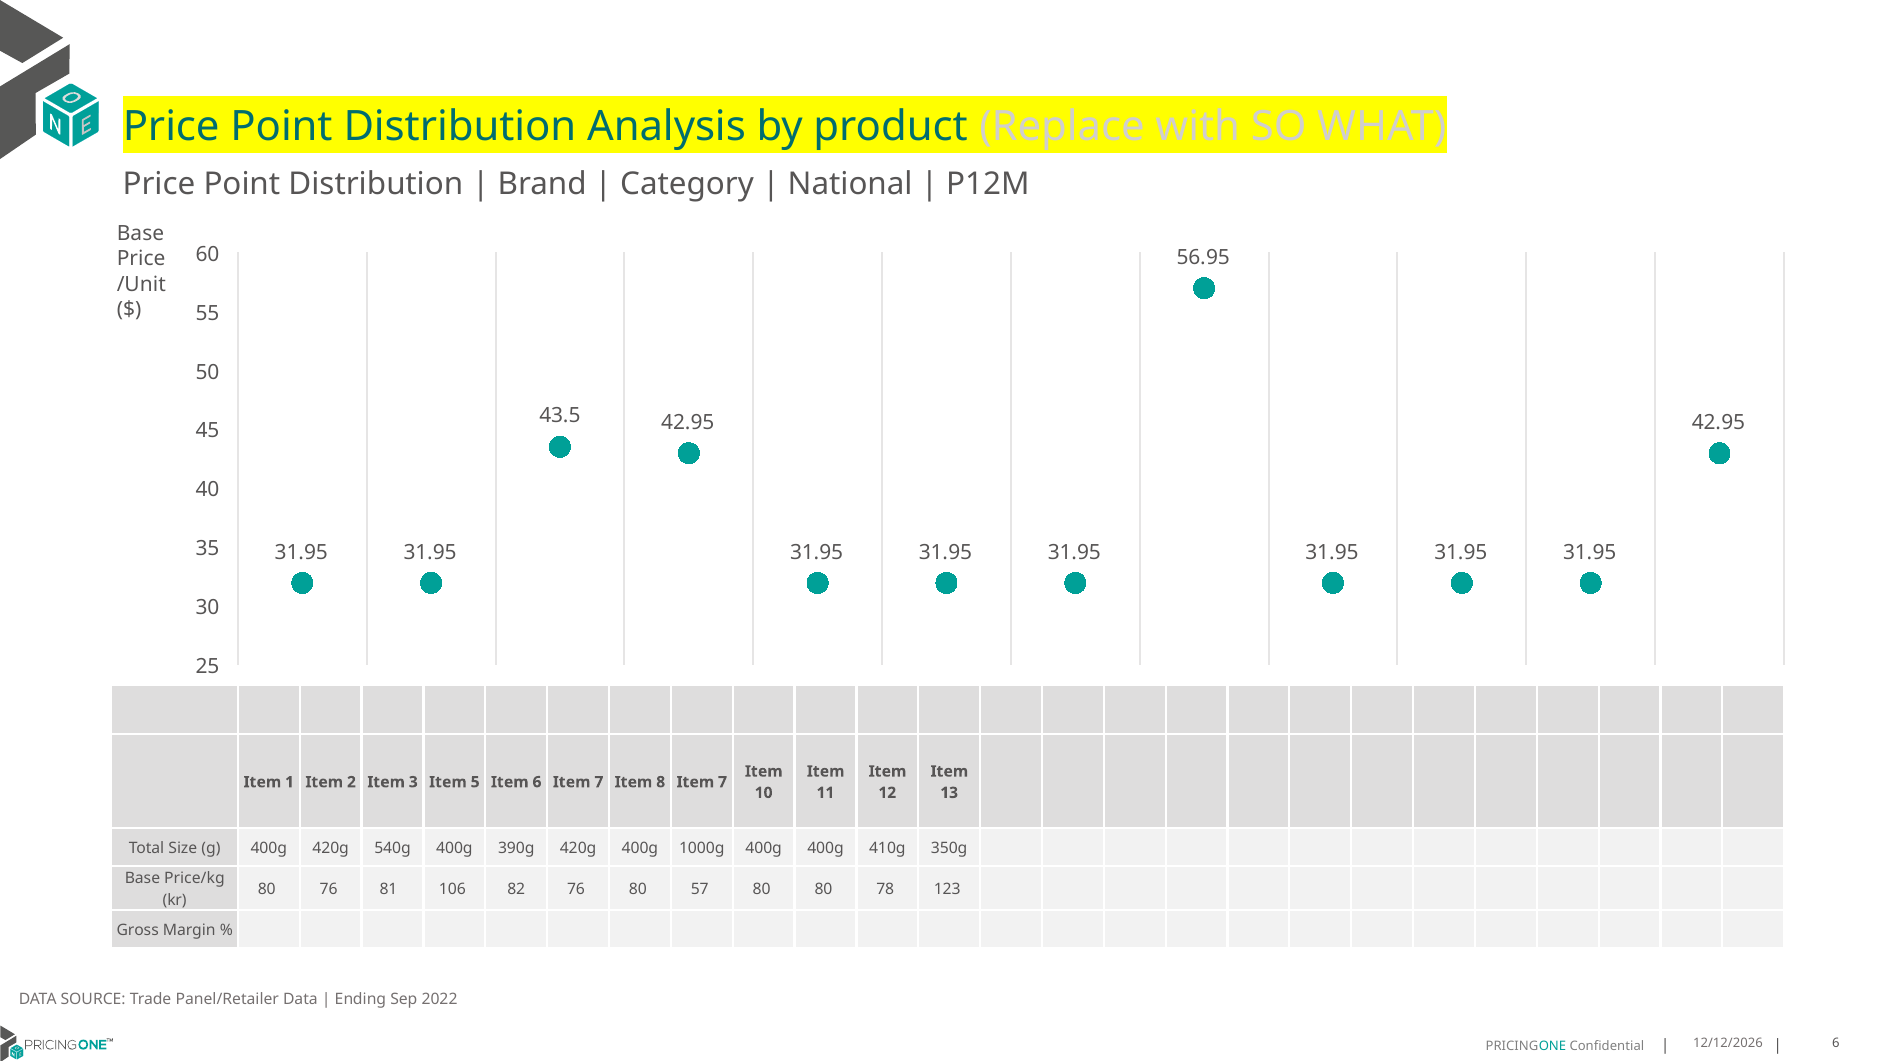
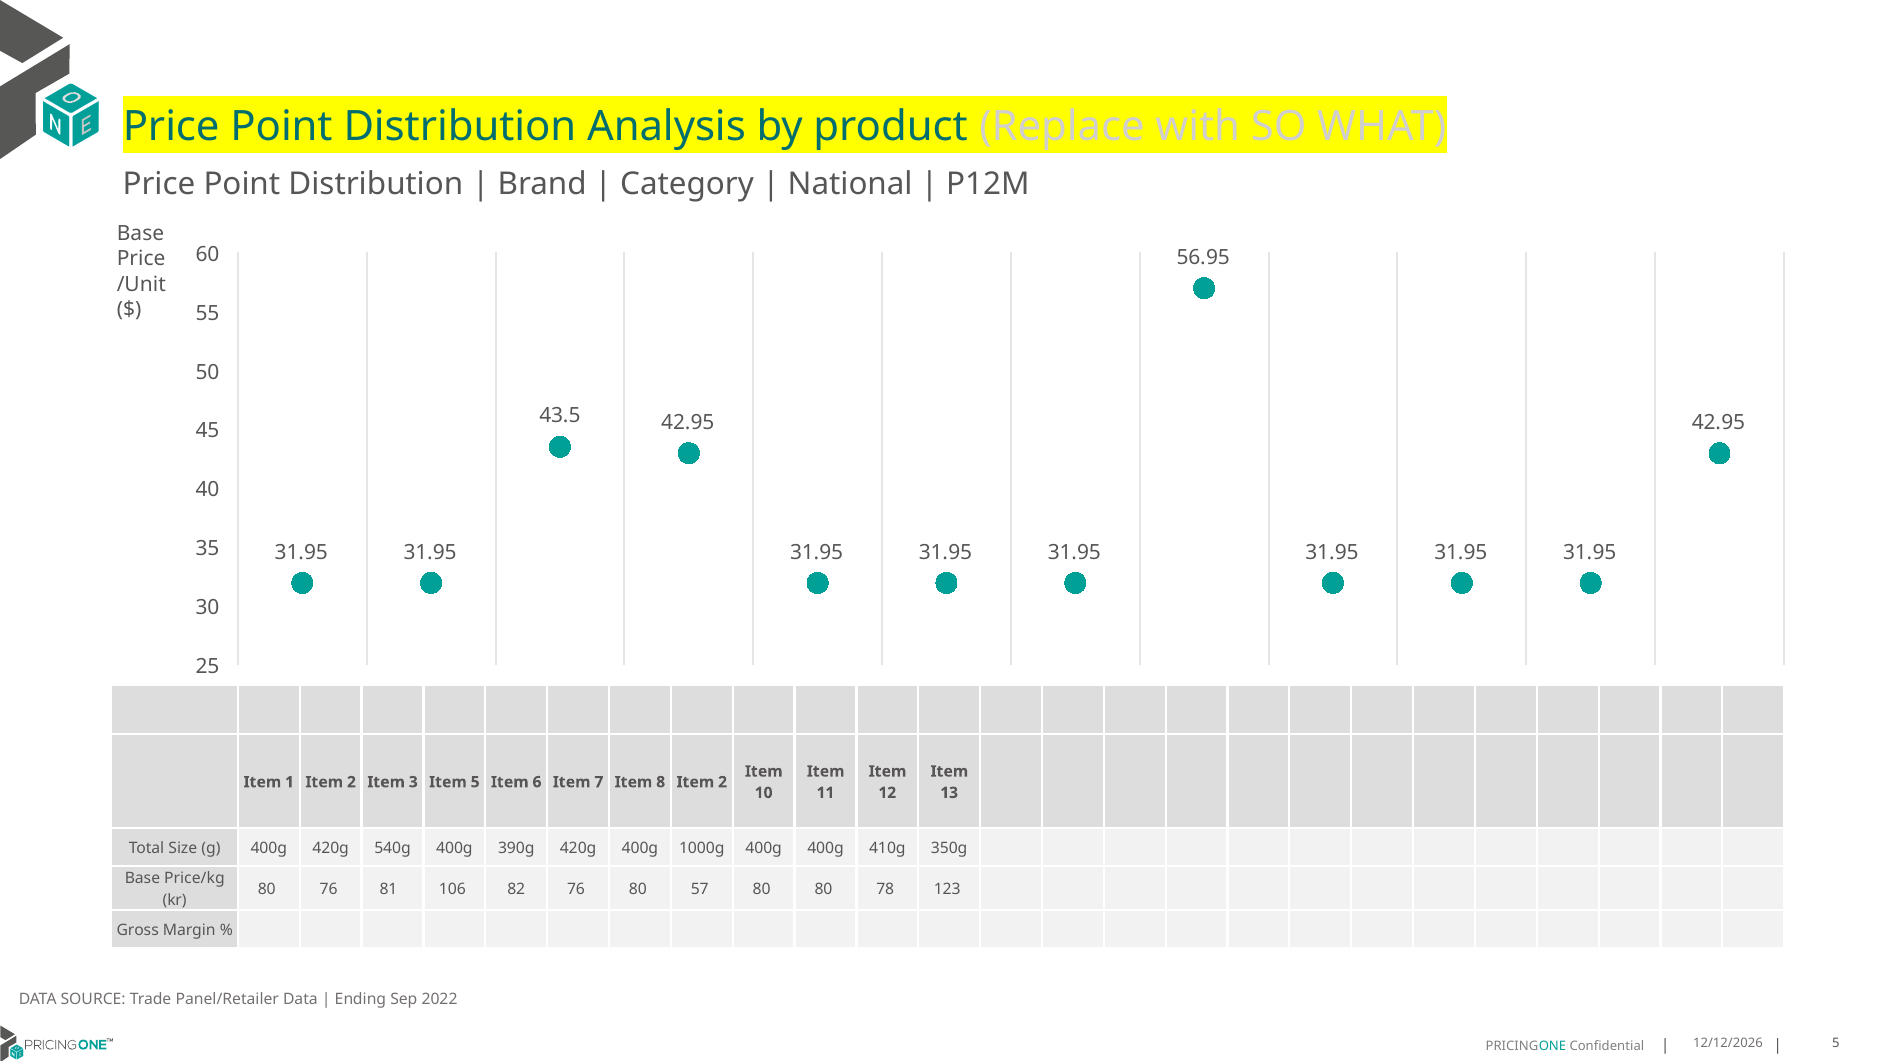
8 Item 7: 7 -> 2
6 at (1836, 1043): 6 -> 5
